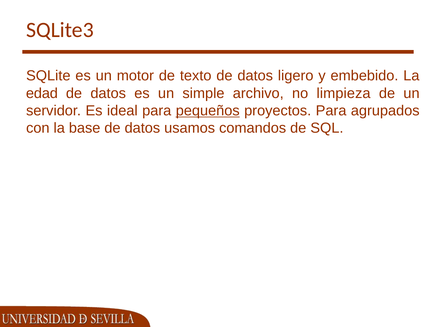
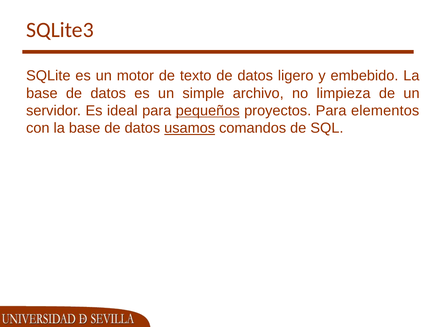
edad at (42, 93): edad -> base
agrupados: agrupados -> elementos
usamos underline: none -> present
